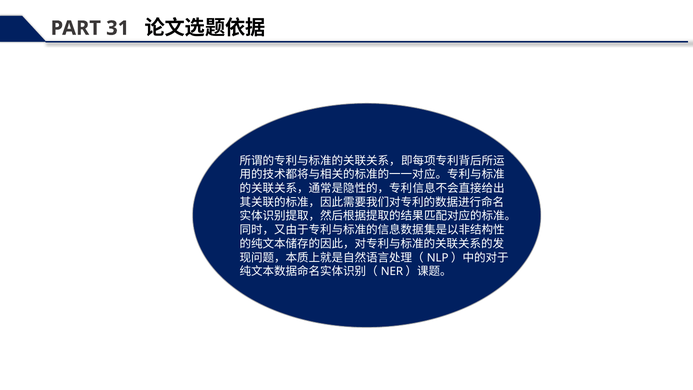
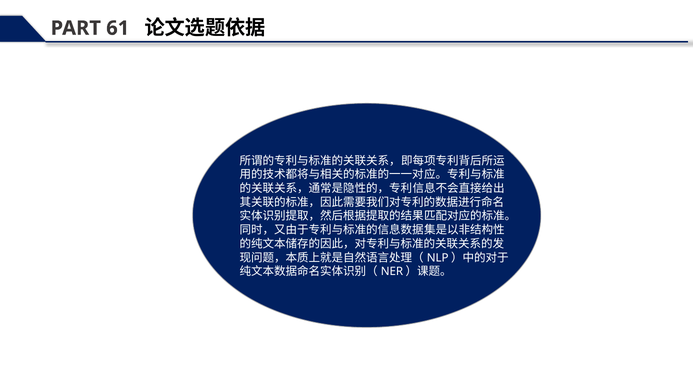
31: 31 -> 61
